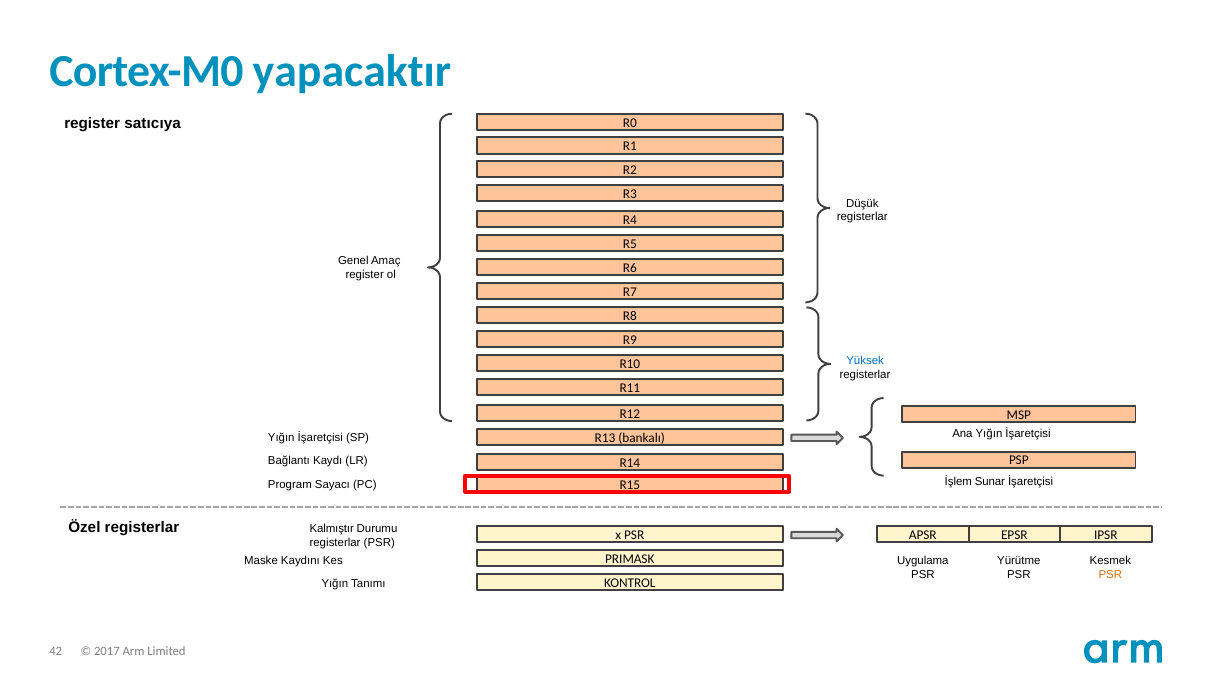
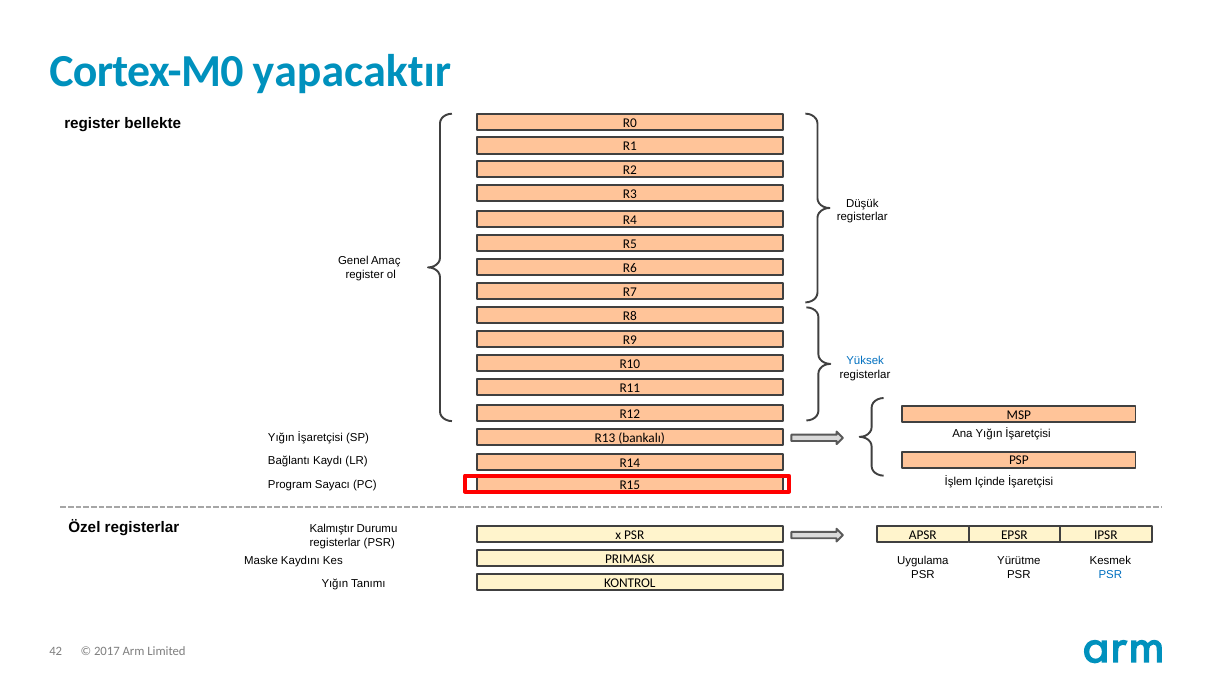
satıcıya: satıcıya -> bellekte
Sunar: Sunar -> Içinde
PSR at (1110, 574) colour: orange -> blue
